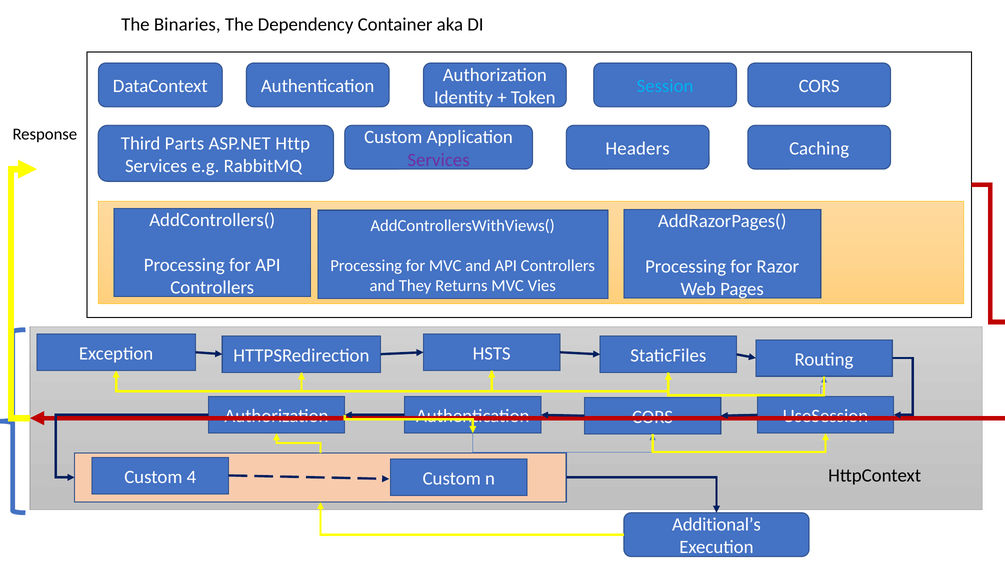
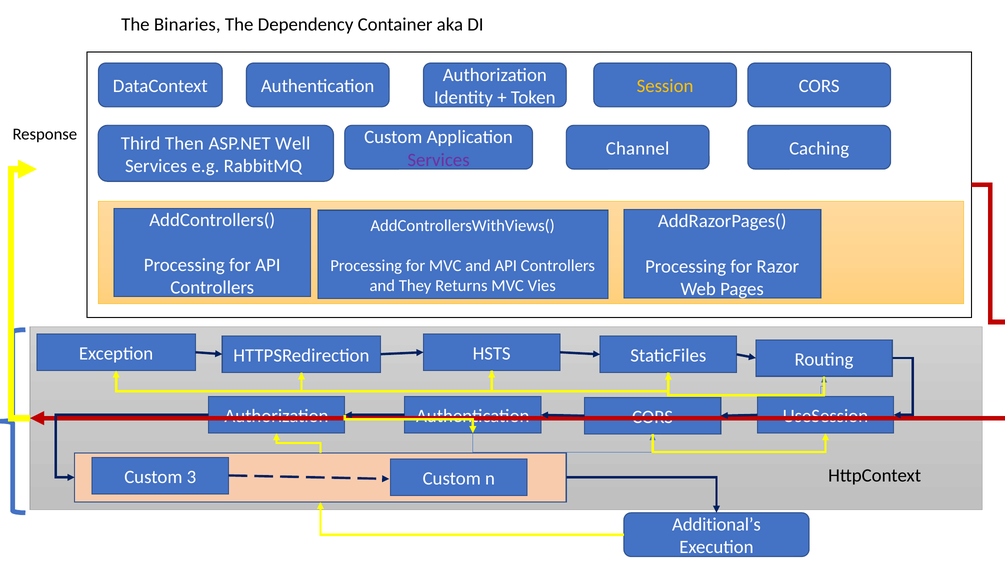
Session colour: light blue -> yellow
Parts: Parts -> Then
Http: Http -> Well
Headers: Headers -> Channel
4: 4 -> 3
